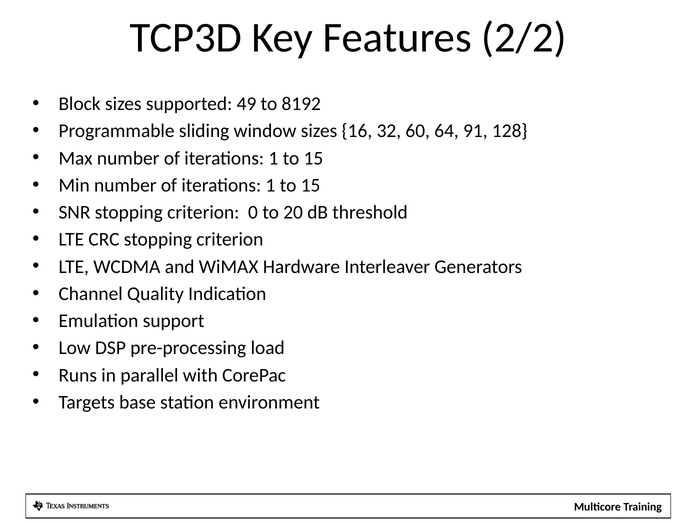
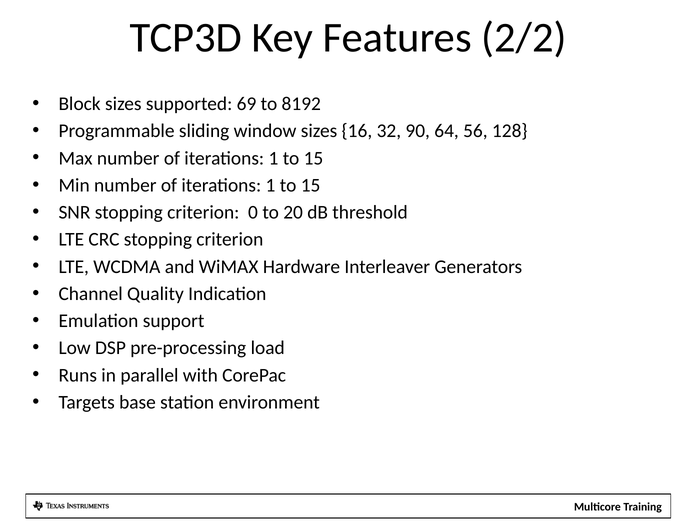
49: 49 -> 69
60: 60 -> 90
91: 91 -> 56
